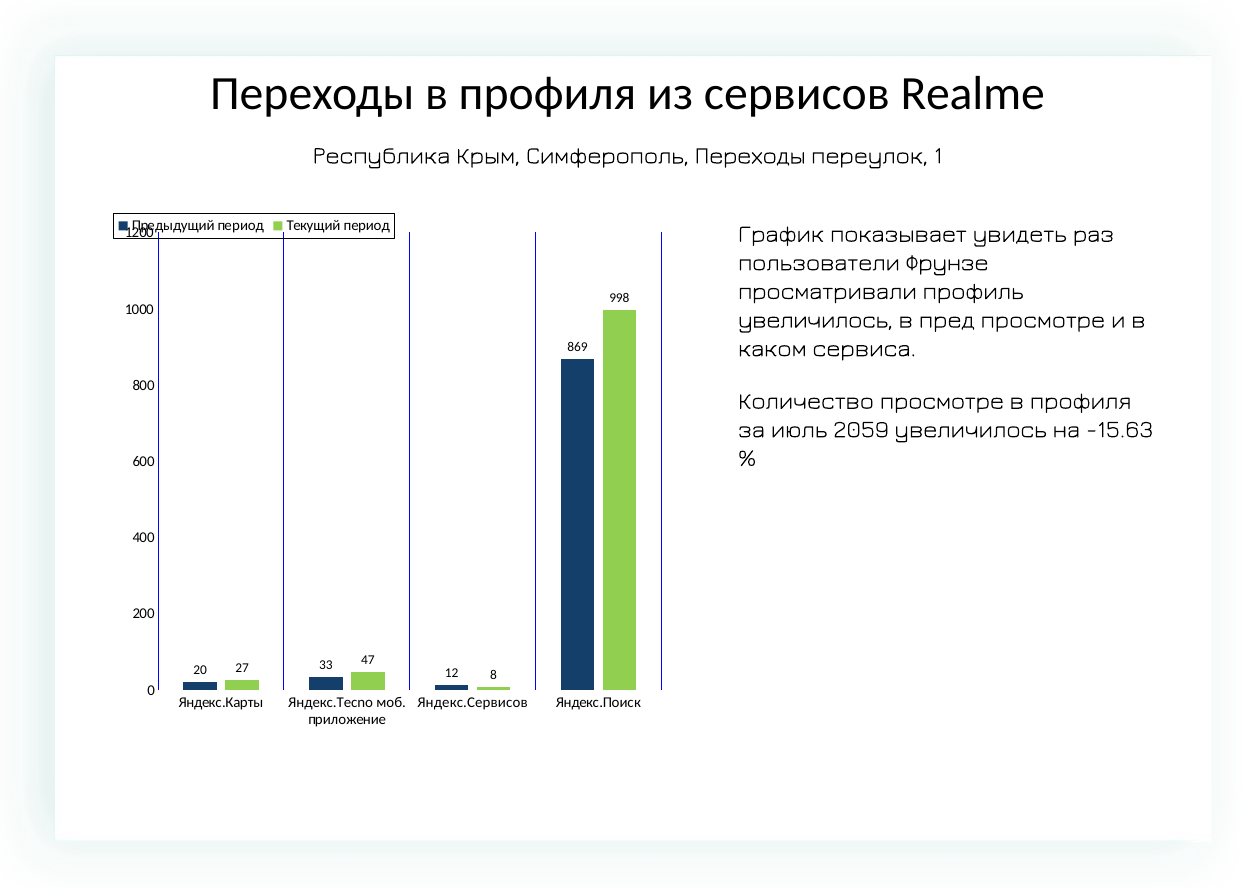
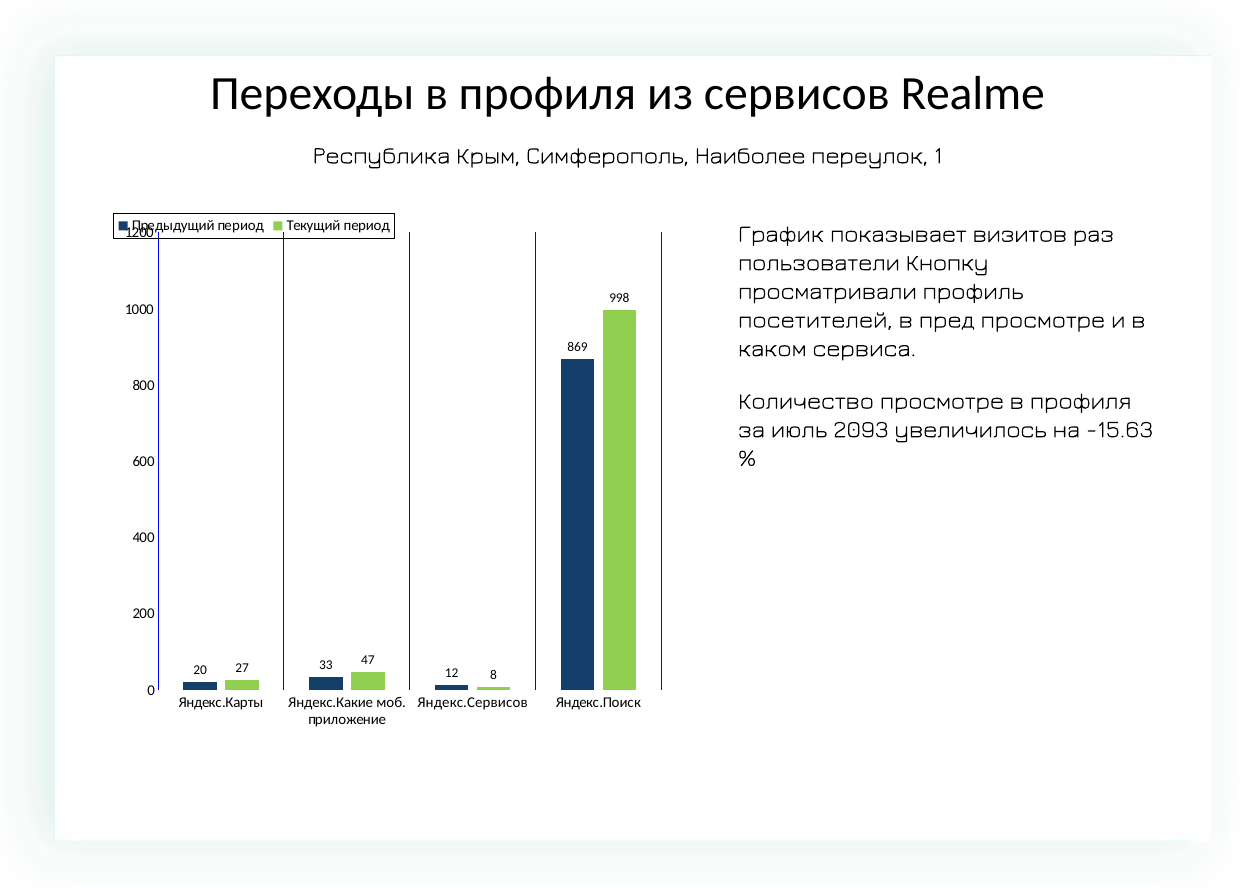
Симферополь Переходы: Переходы -> Наиболее
увидеть: увидеть -> визитов
Фрунзе: Фрунзе -> Кнопку
увеличилось at (815, 320): увеличилось -> посетителей
2059: 2059 -> 2093
Яндекс.Tecno: Яндекс.Tecno -> Яндекс.Какие
